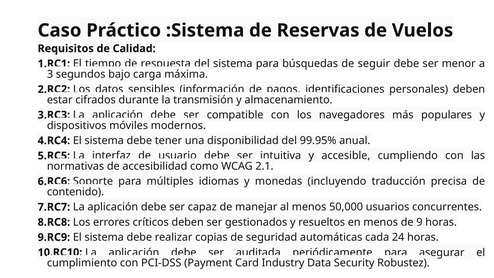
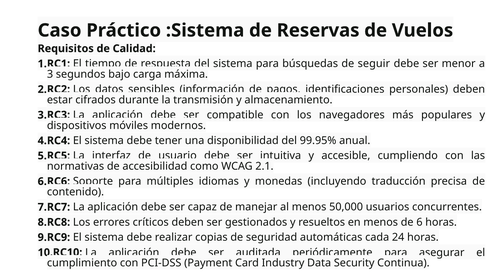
9: 9 -> 6
Robustez: Robustez -> Continua
